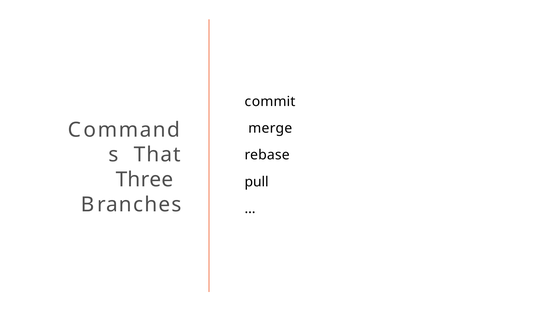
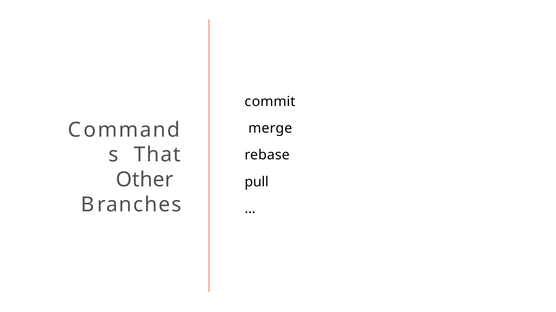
Three: Three -> Other
